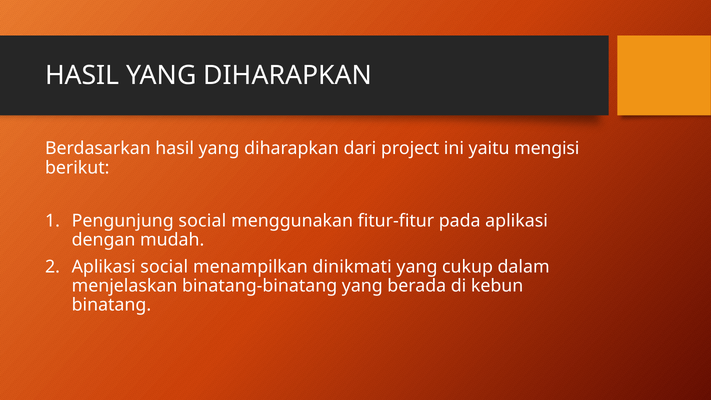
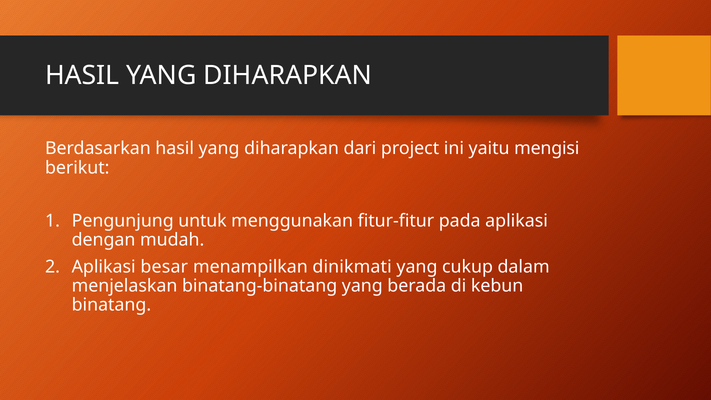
Pengunjung social: social -> untuk
Aplikasi social: social -> besar
